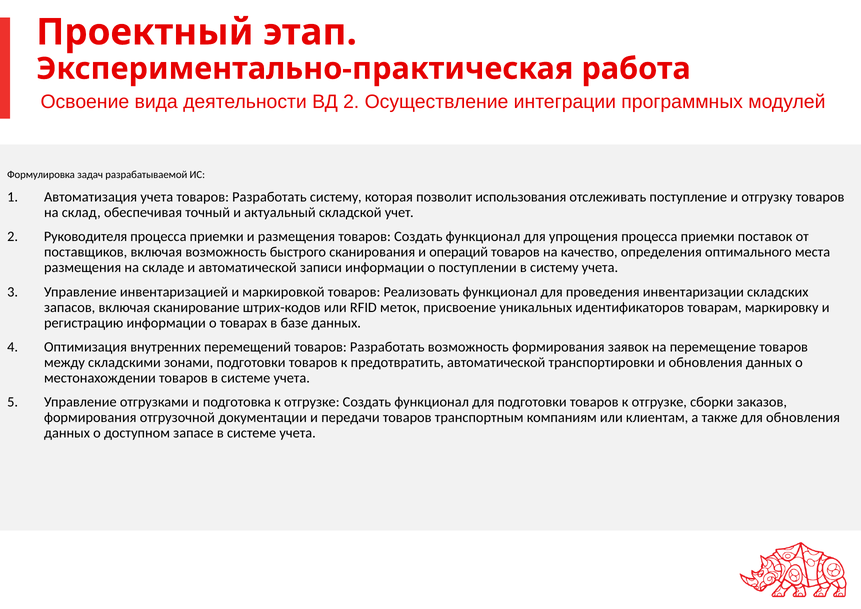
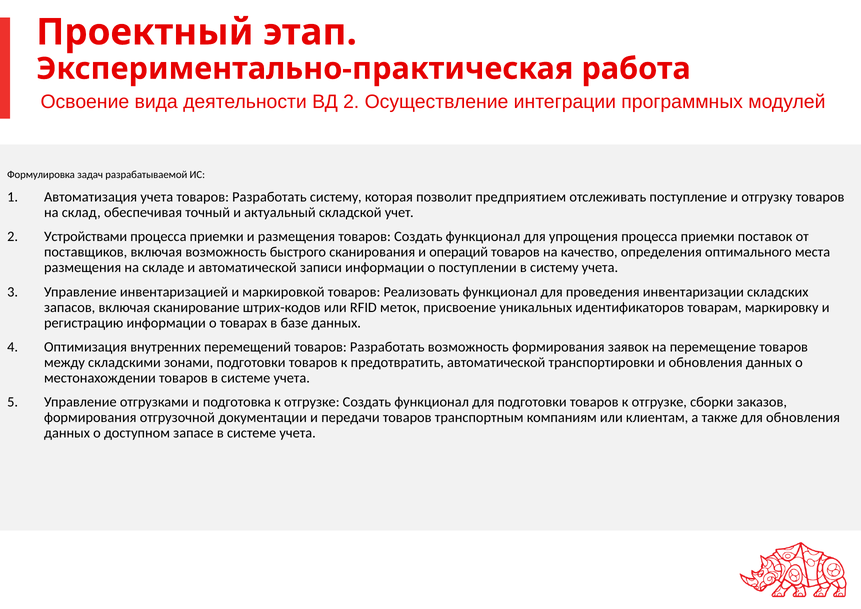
использования: использования -> предприятием
Руководителя: Руководителя -> Устройствами
